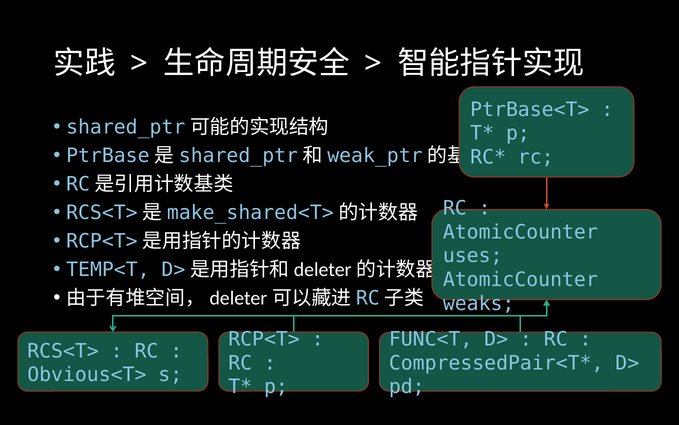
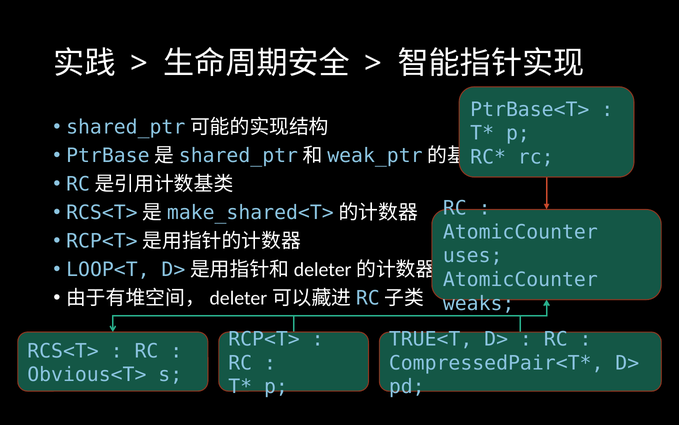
TEMP<T: TEMP<T -> LOOP<T
FUNC<T: FUNC<T -> TRUE<T
